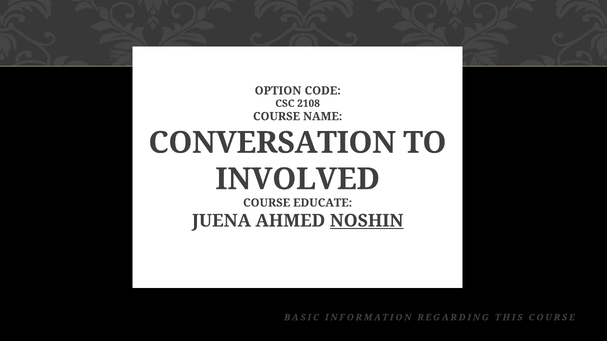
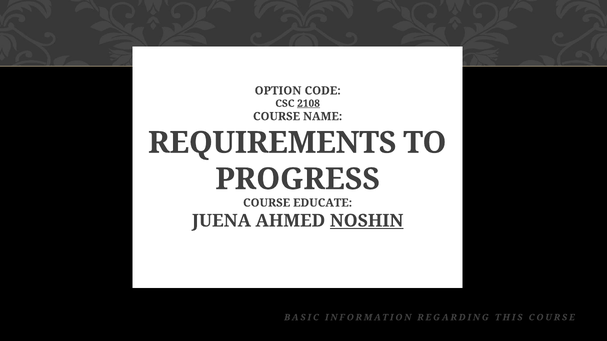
2108 underline: none -> present
CONVERSATION: CONVERSATION -> REQUIREMENTS
INVOLVED: INVOLVED -> PROGRESS
